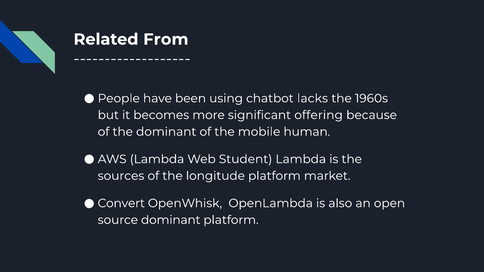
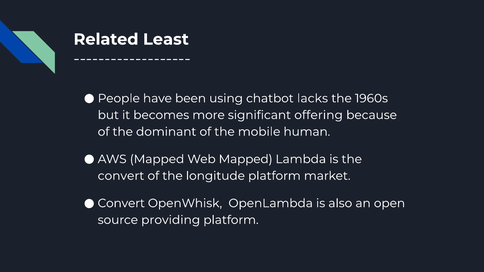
From: From -> Least
AWS Lambda: Lambda -> Mapped
Web Student: Student -> Mapped
sources at (121, 176): sources -> convert
source dominant: dominant -> providing
